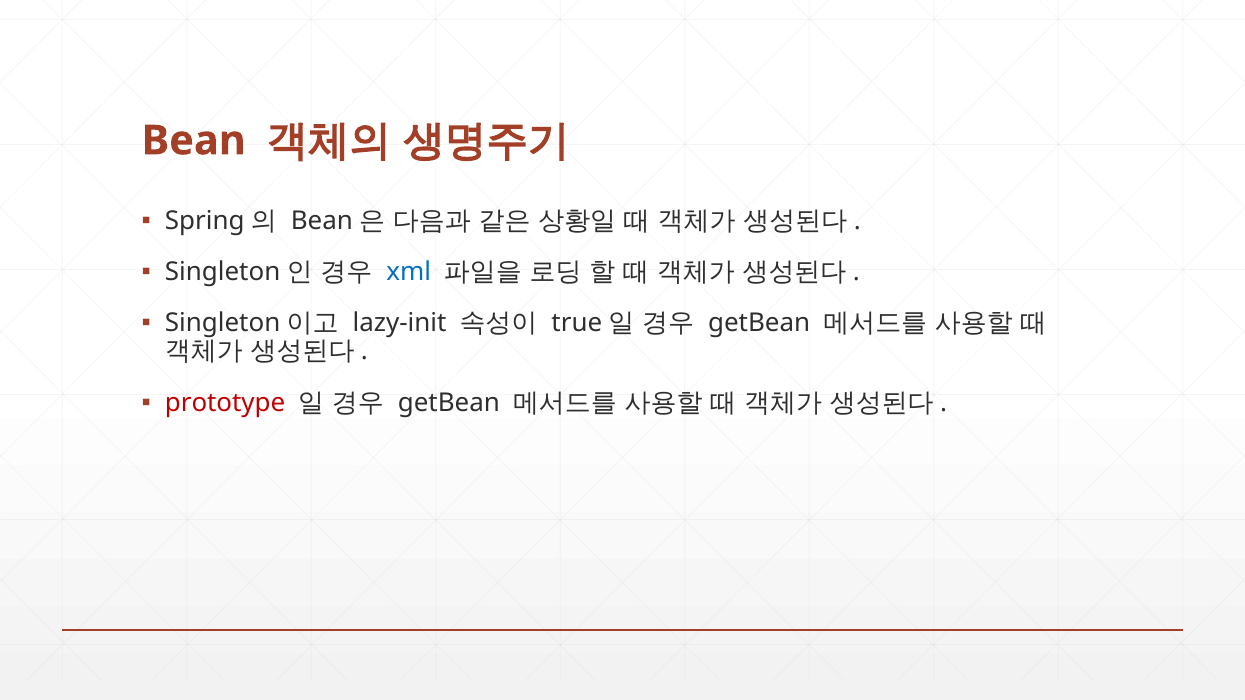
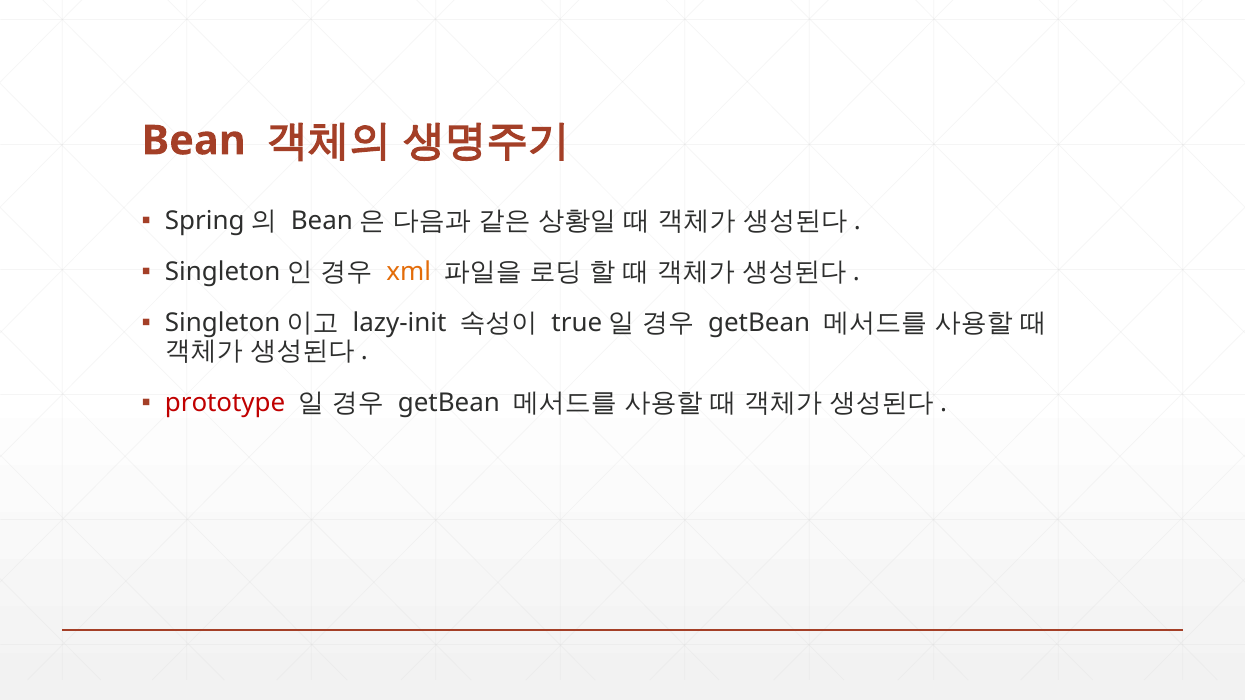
xml colour: blue -> orange
